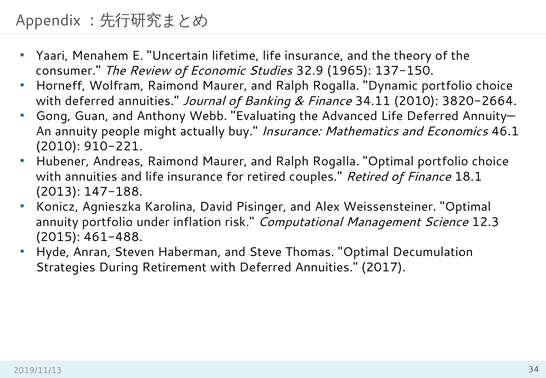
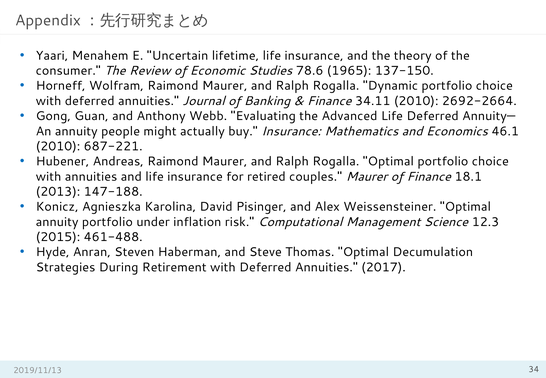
32.9: 32.9 -> 78.6
3820-2664: 3820-2664 -> 2692-2664
910-221: 910-221 -> 687-221
couples Retired: Retired -> Maurer
